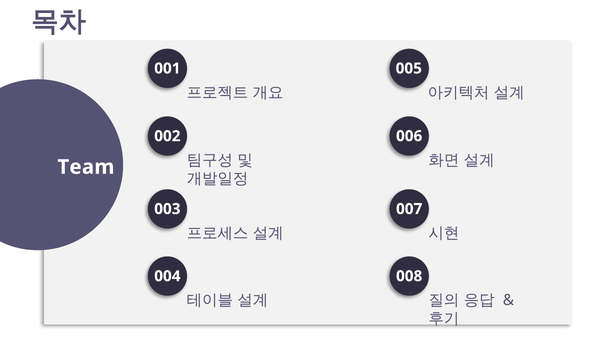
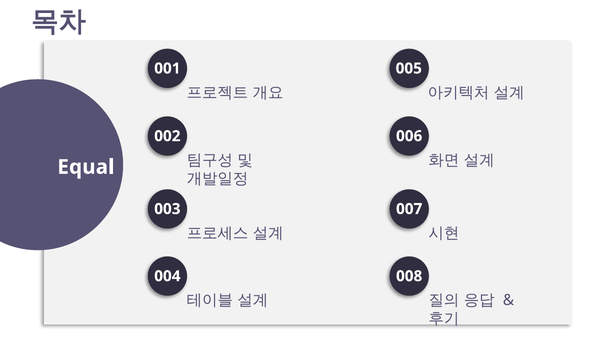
Team: Team -> Equal
